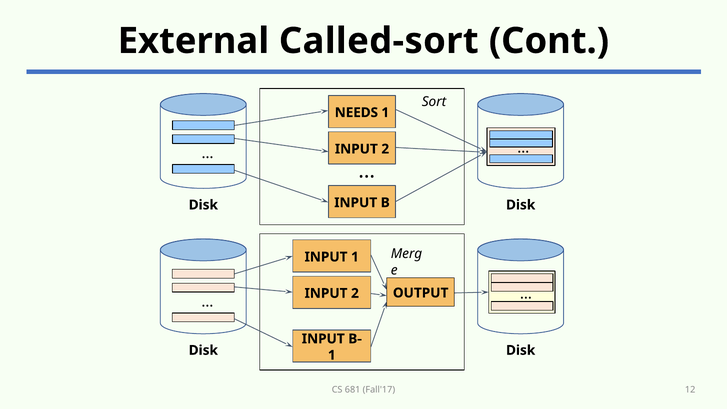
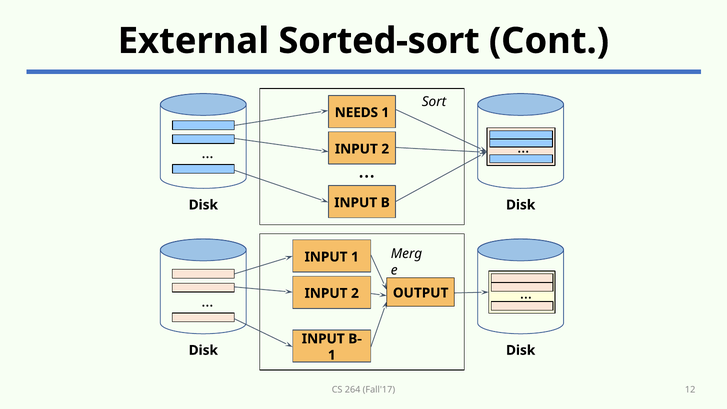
Called-sort: Called-sort -> Sorted-sort
681: 681 -> 264
